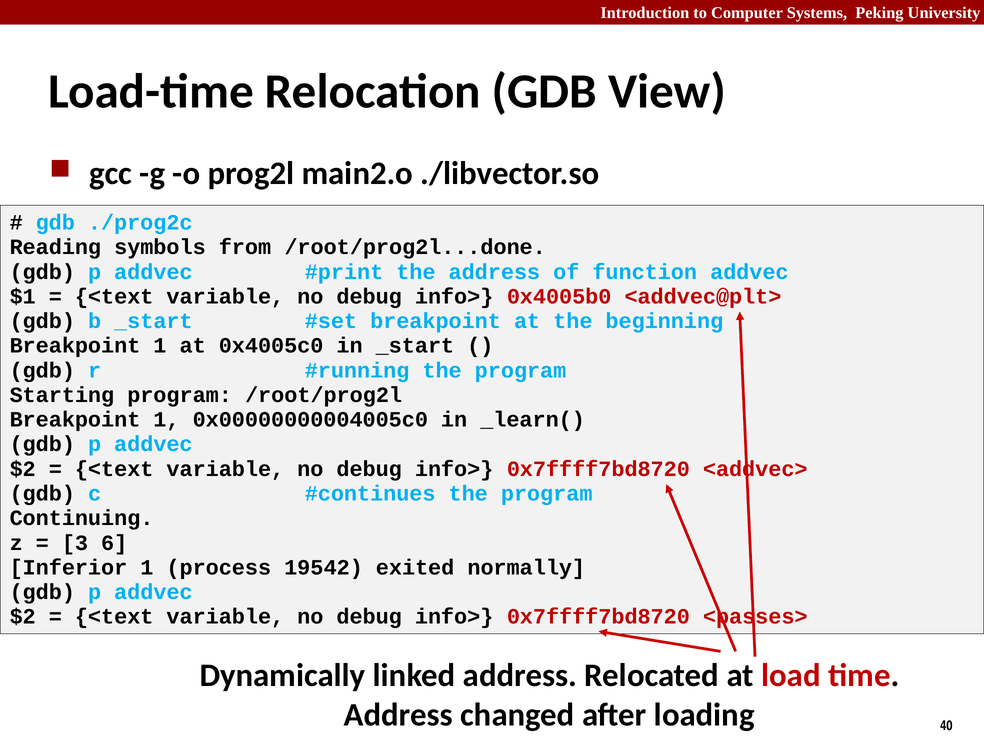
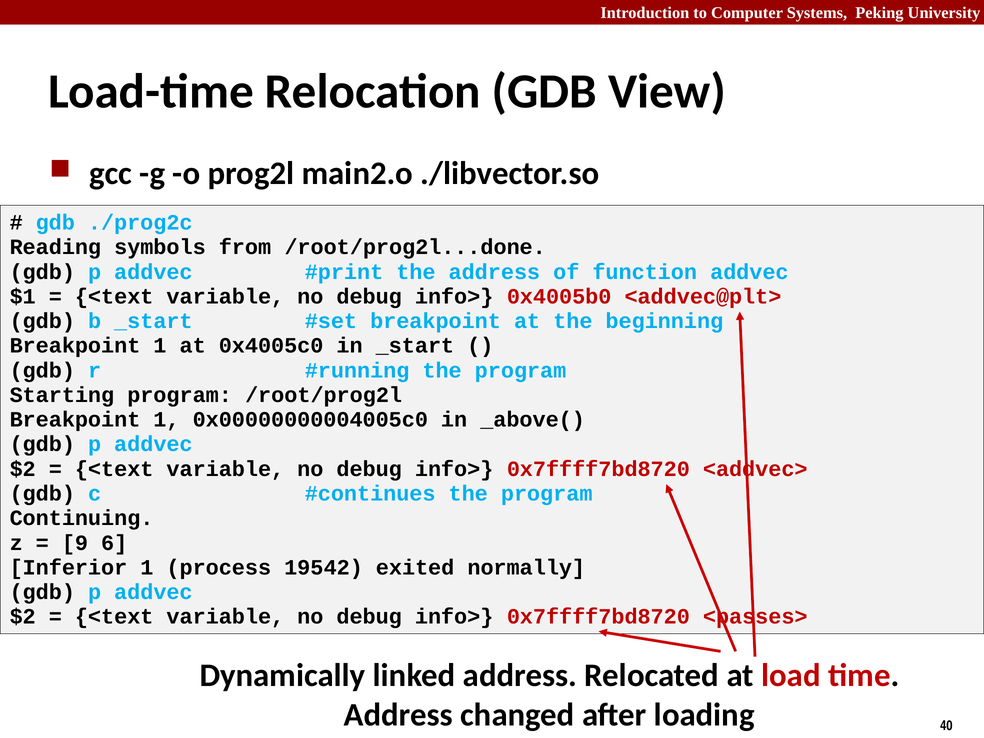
_learn(: _learn( -> _above(
3: 3 -> 9
